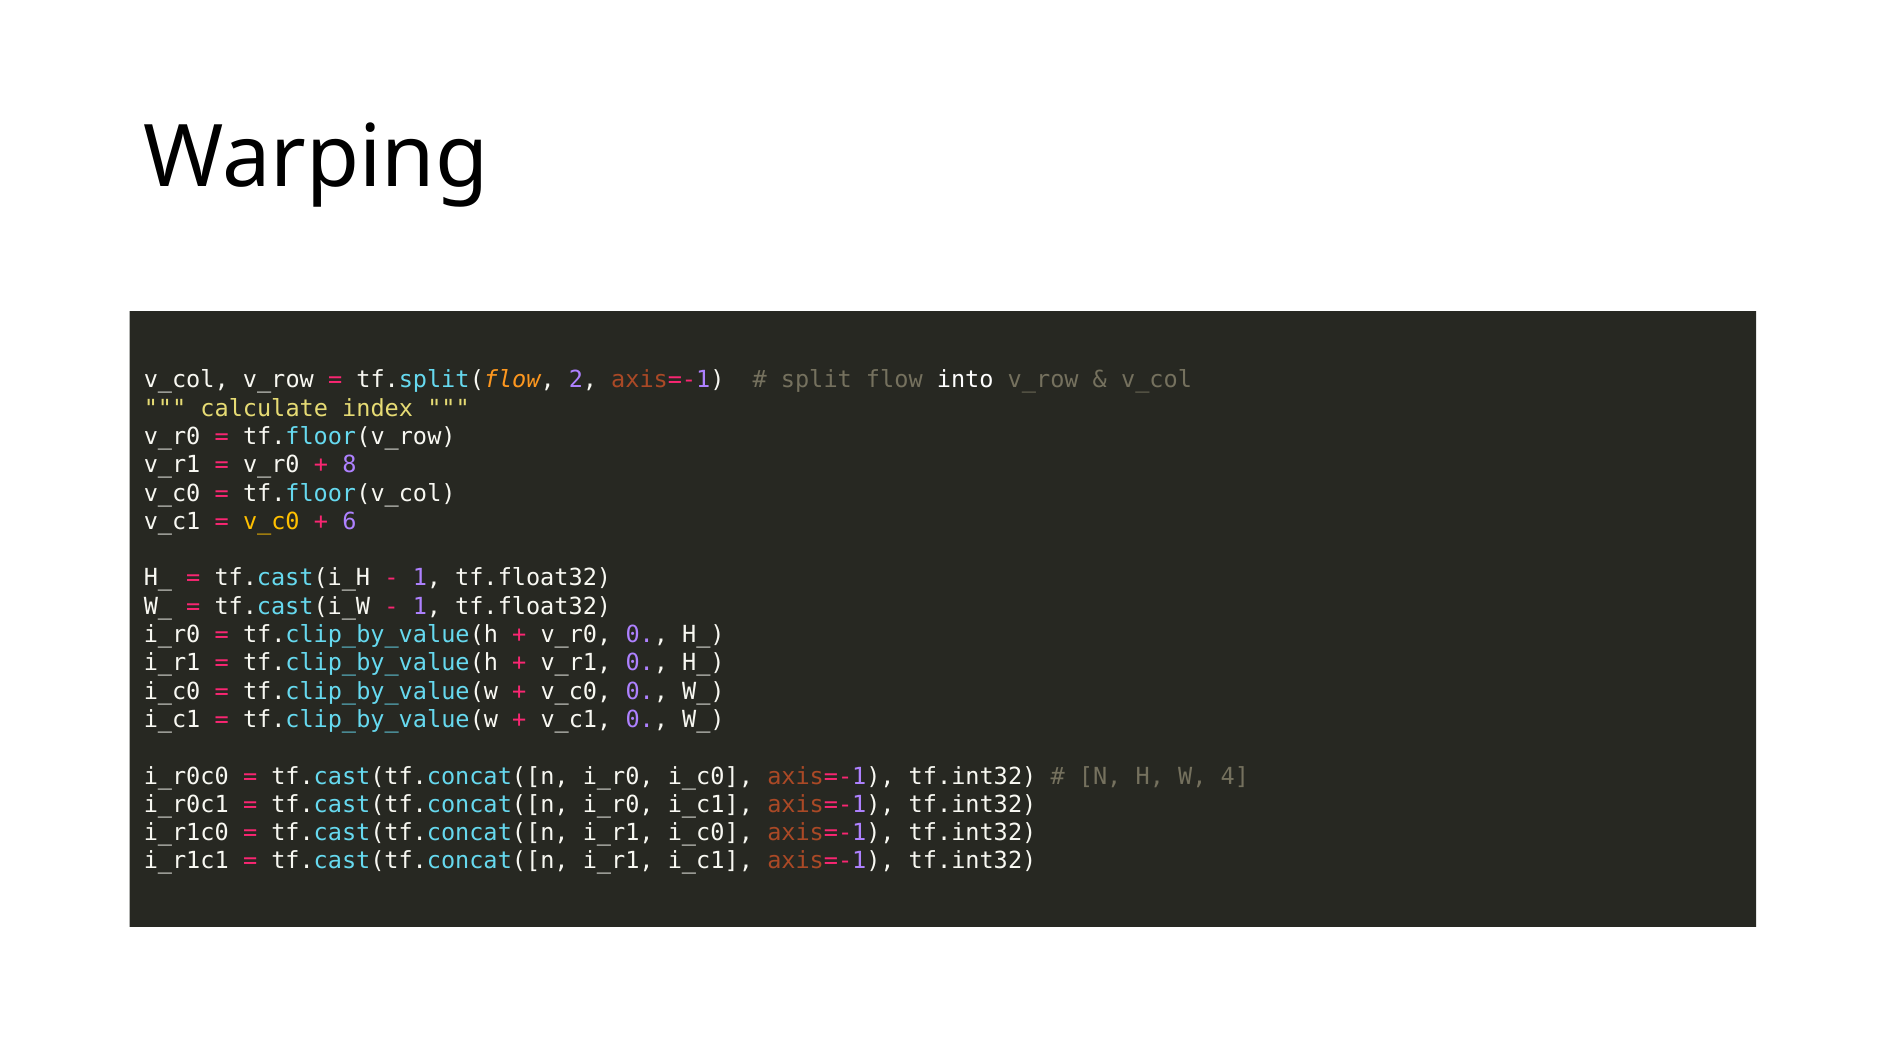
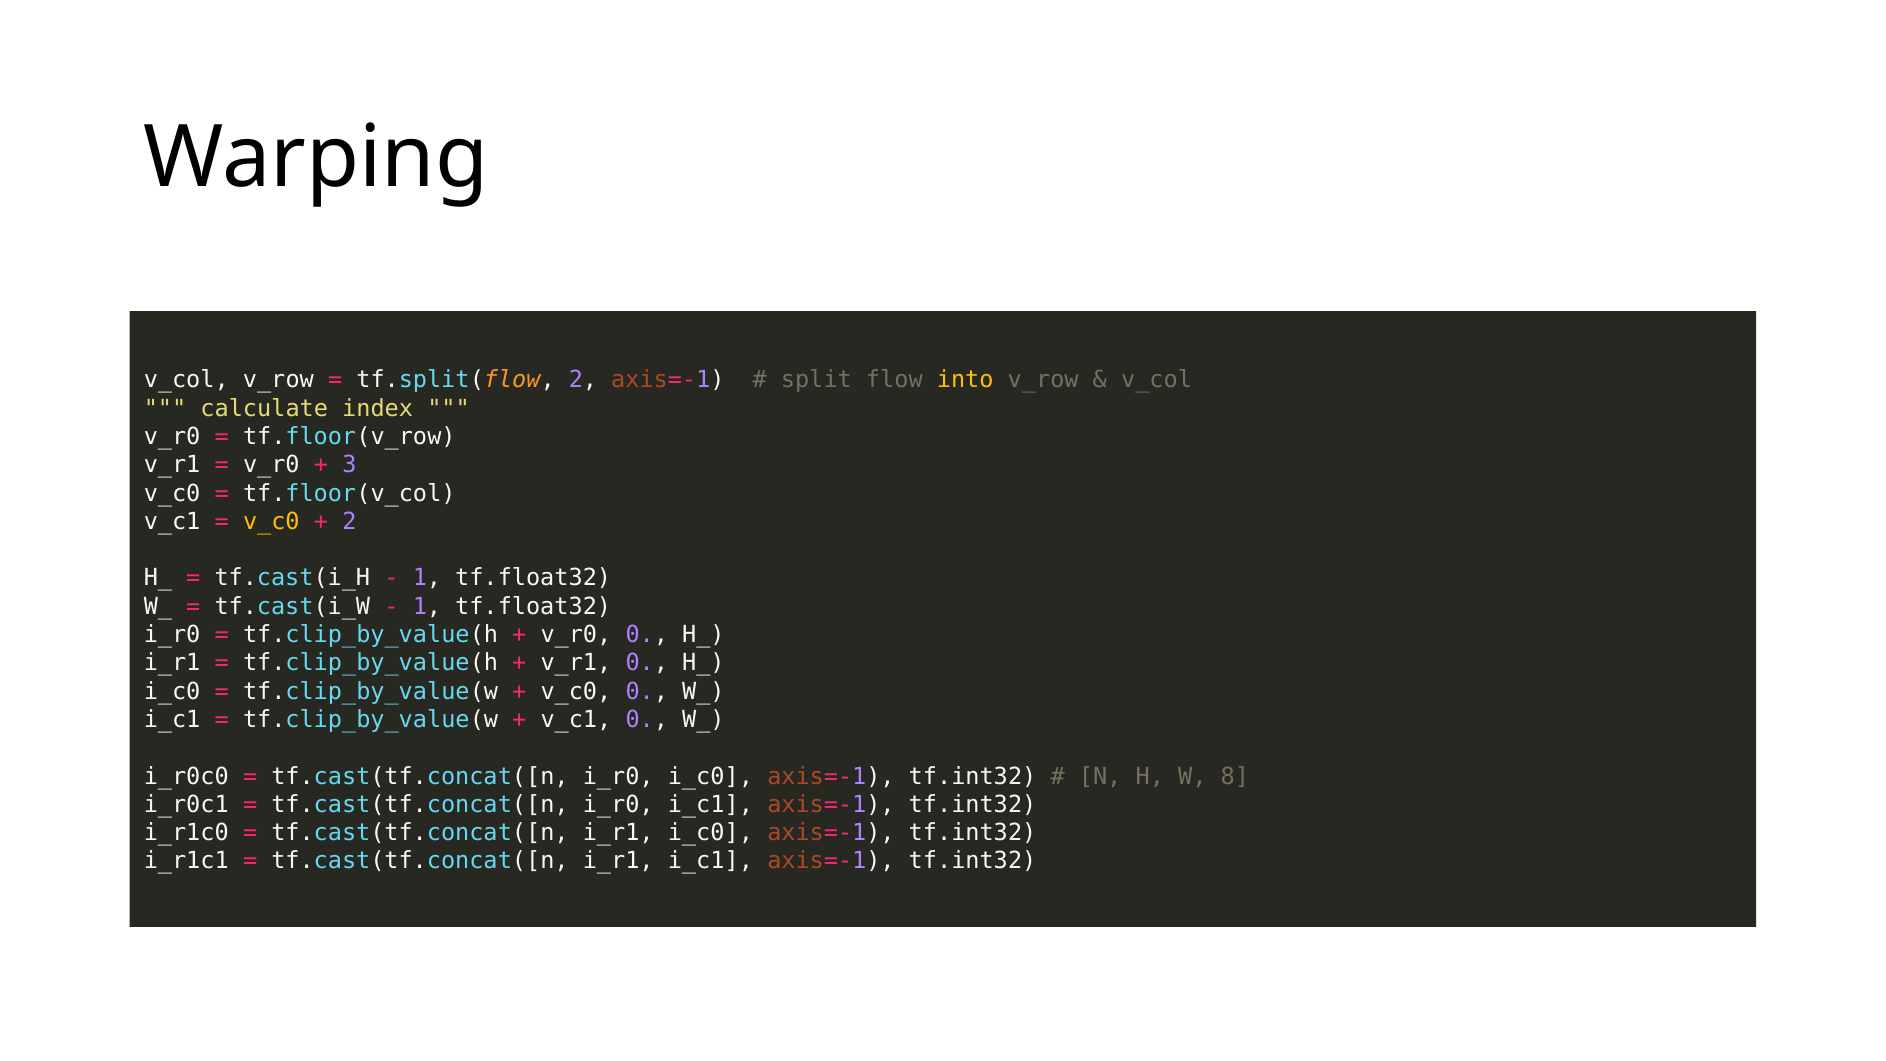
into colour: white -> yellow
8: 8 -> 3
6 at (349, 522): 6 -> 2
4: 4 -> 8
